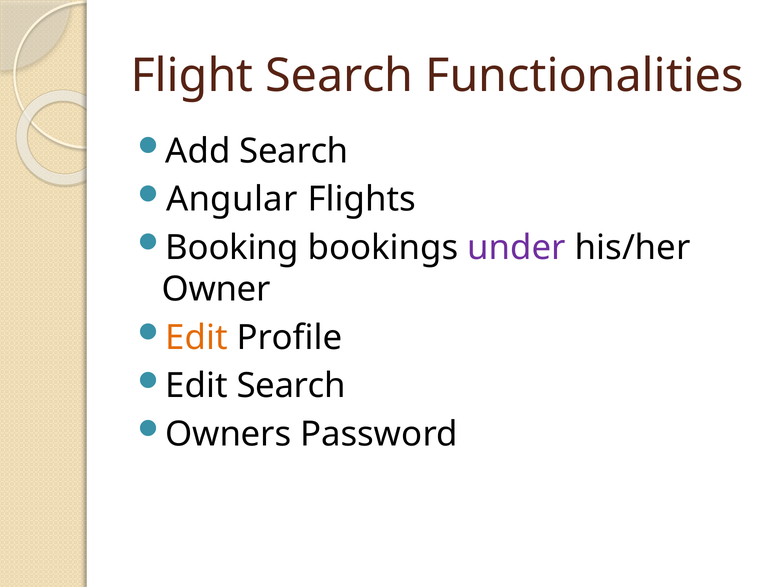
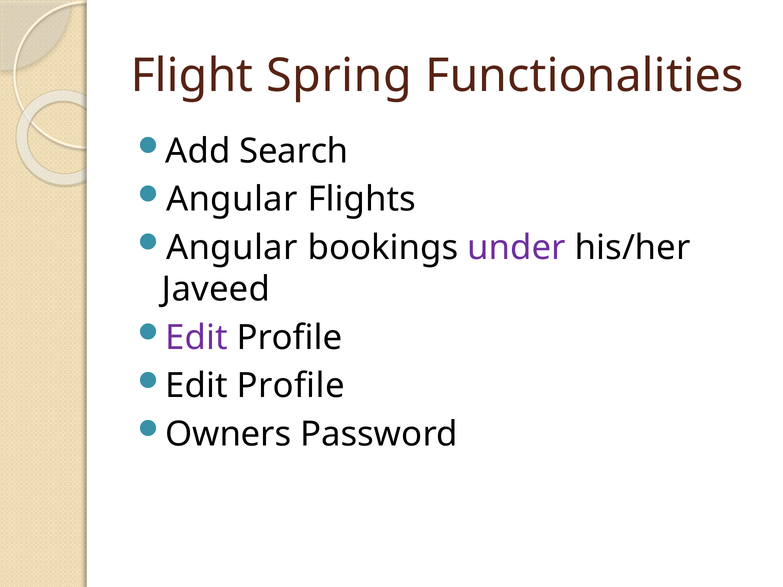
Flight Search: Search -> Spring
Booking at (232, 248): Booking -> Angular
Owner: Owner -> Javeed
Edit at (197, 338) colour: orange -> purple
Search at (291, 386): Search -> Profile
